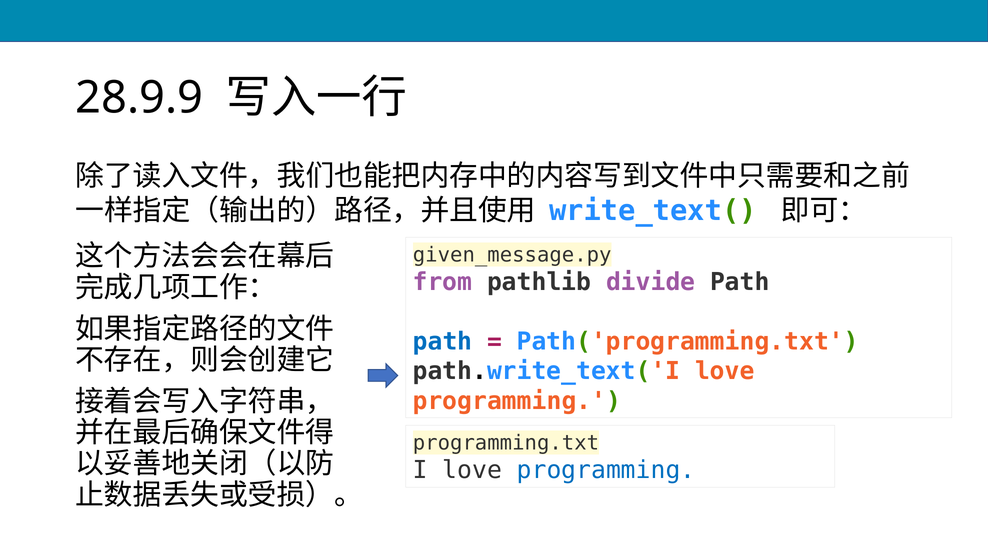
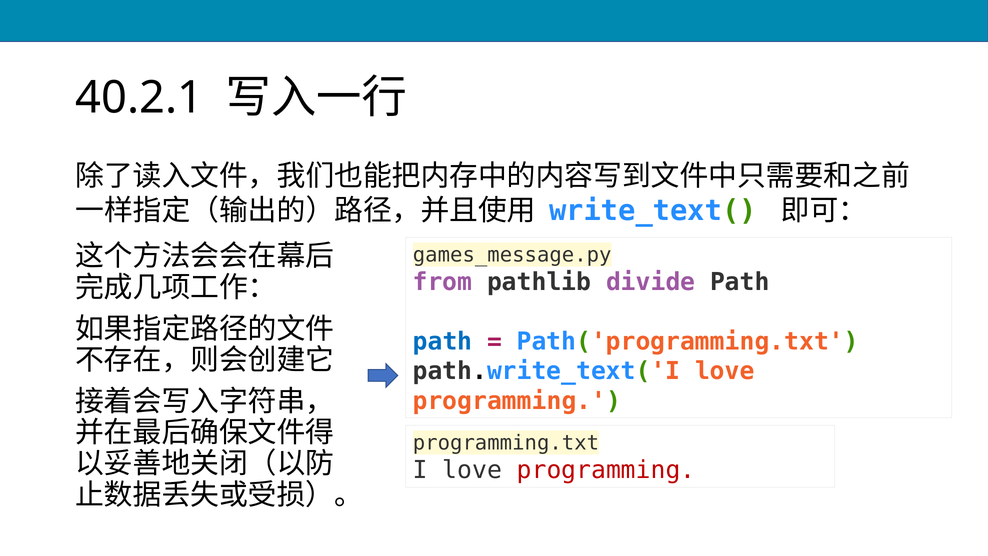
28.9.9: 28.9.9 -> 40.2.1
given_message.py: given_message.py -> games_message.py
programming at (606, 470) colour: blue -> red
